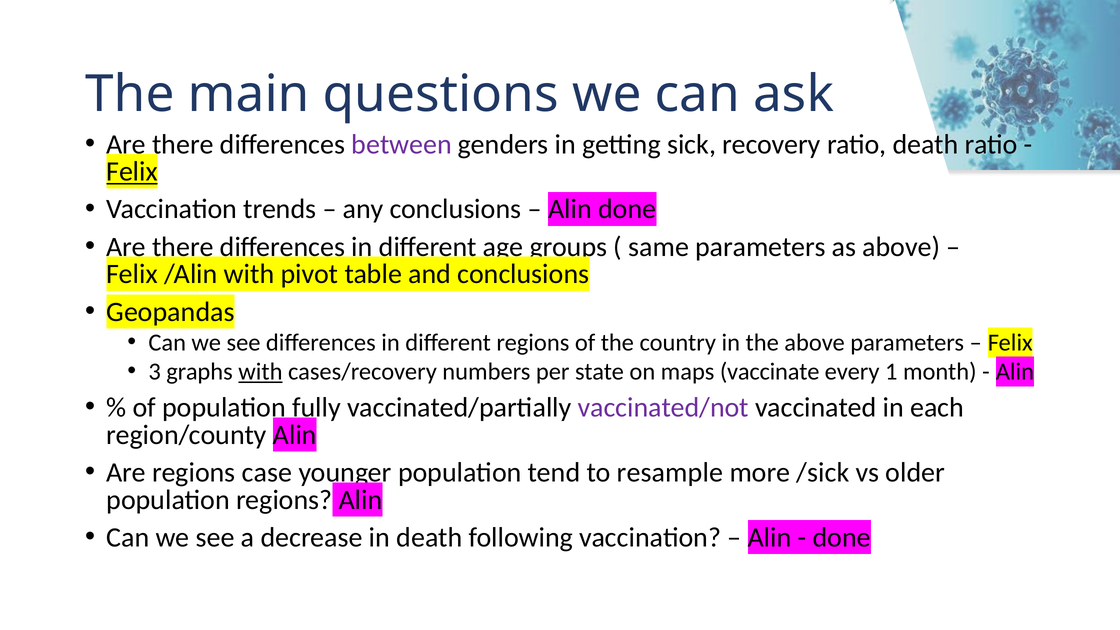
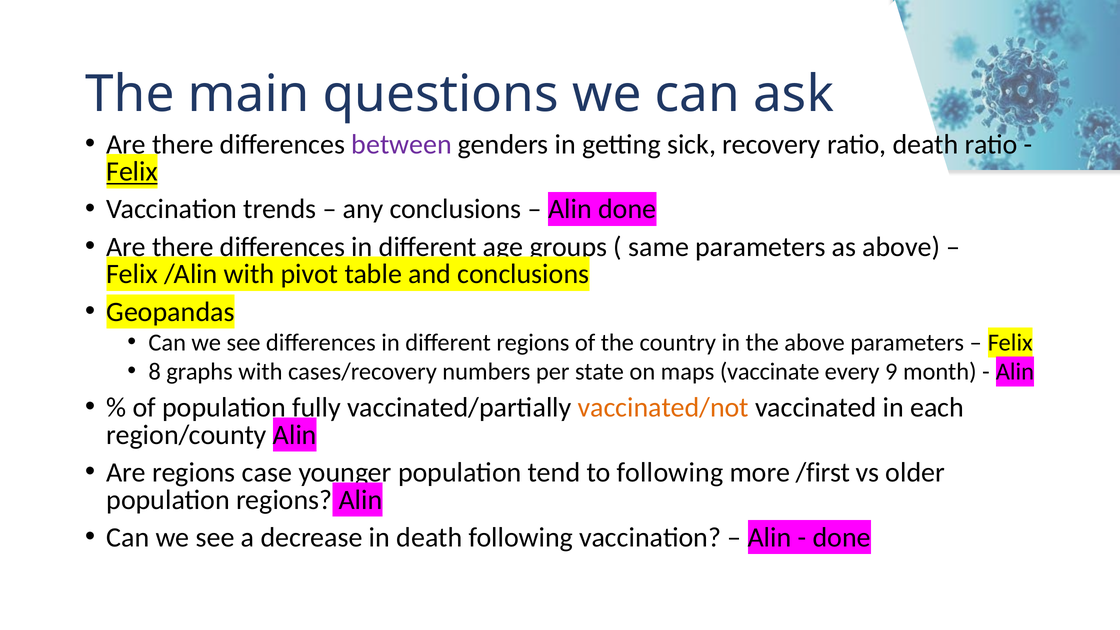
3: 3 -> 8
with at (260, 372) underline: present -> none
1: 1 -> 9
vaccinated/not colour: purple -> orange
to resample: resample -> following
/sick: /sick -> /first
